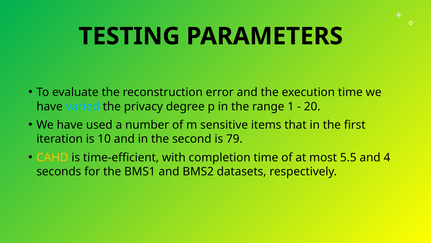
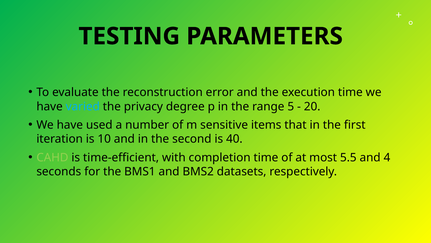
1: 1 -> 5
79: 79 -> 40
CAHD colour: yellow -> light green
